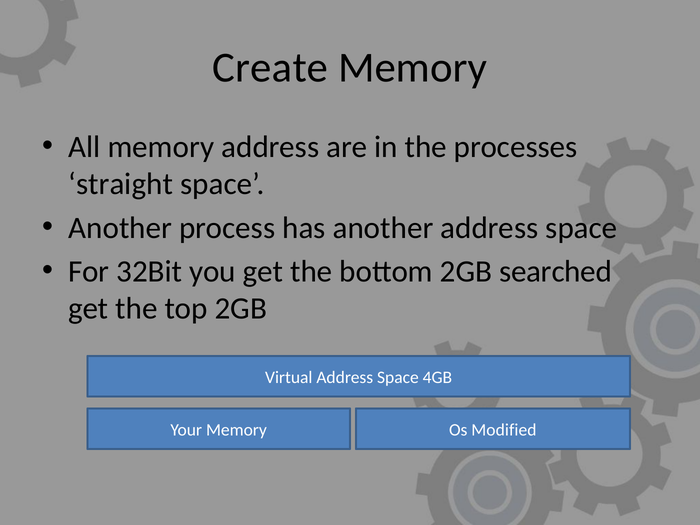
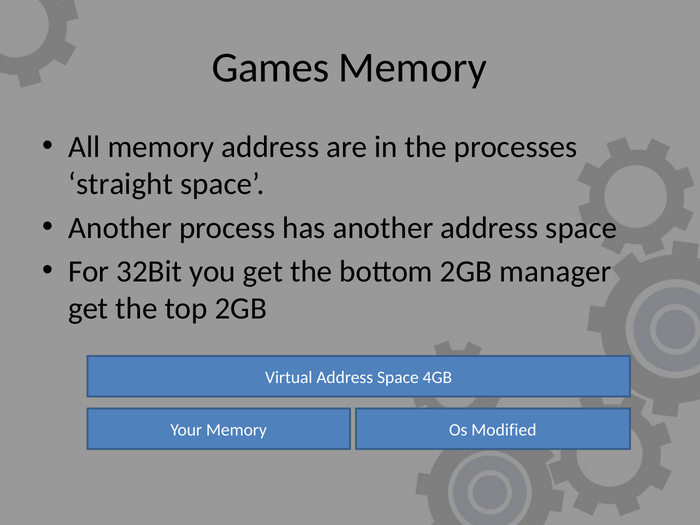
Create: Create -> Games
searched: searched -> manager
